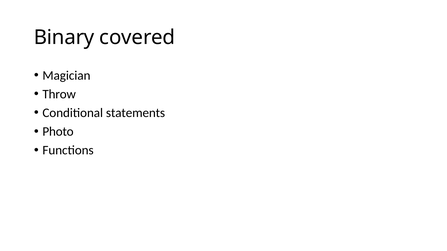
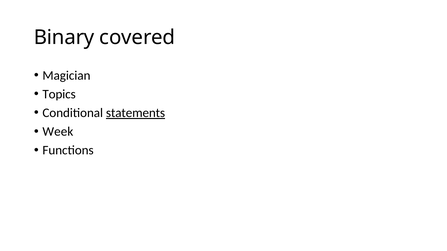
Throw: Throw -> Topics
statements underline: none -> present
Photo: Photo -> Week
